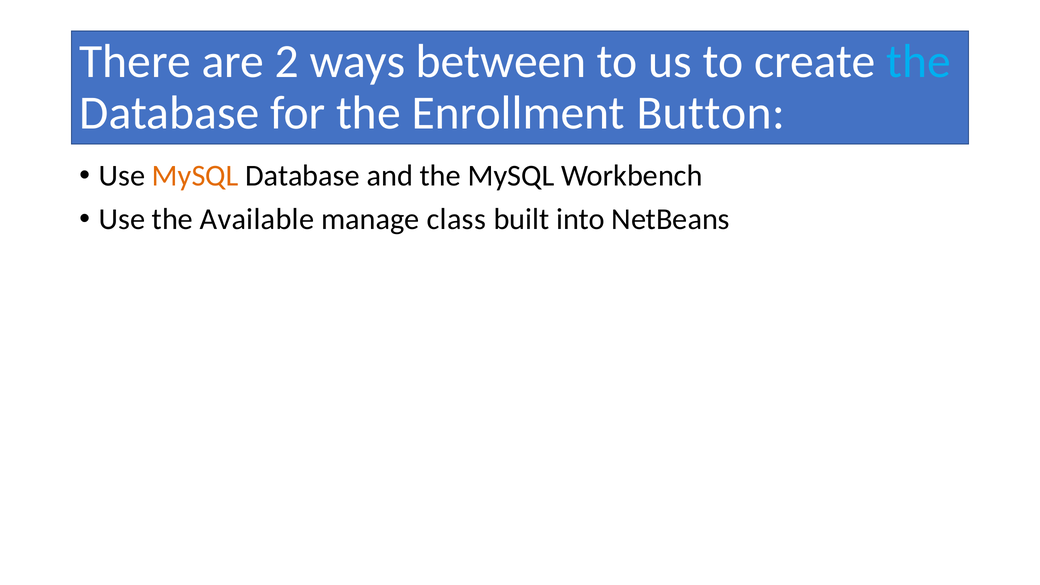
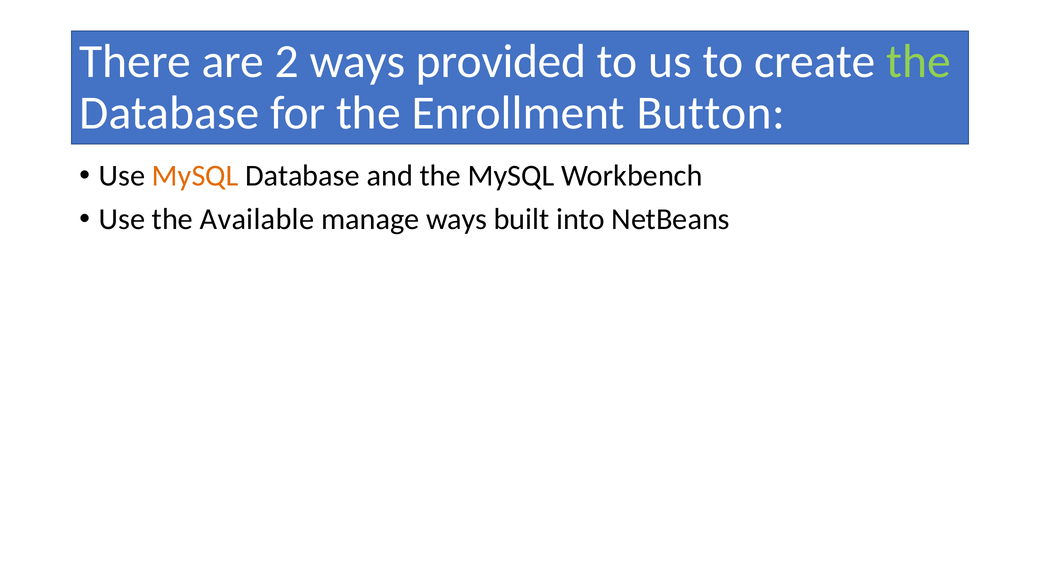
between: between -> provided
the at (918, 62) colour: light blue -> light green
manage class: class -> ways
